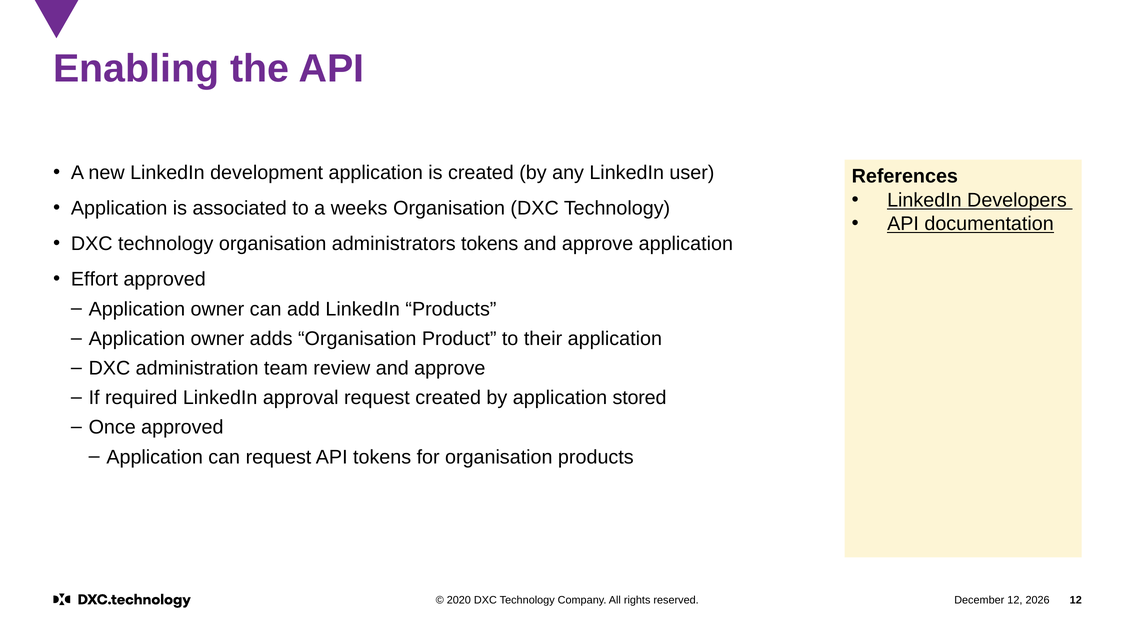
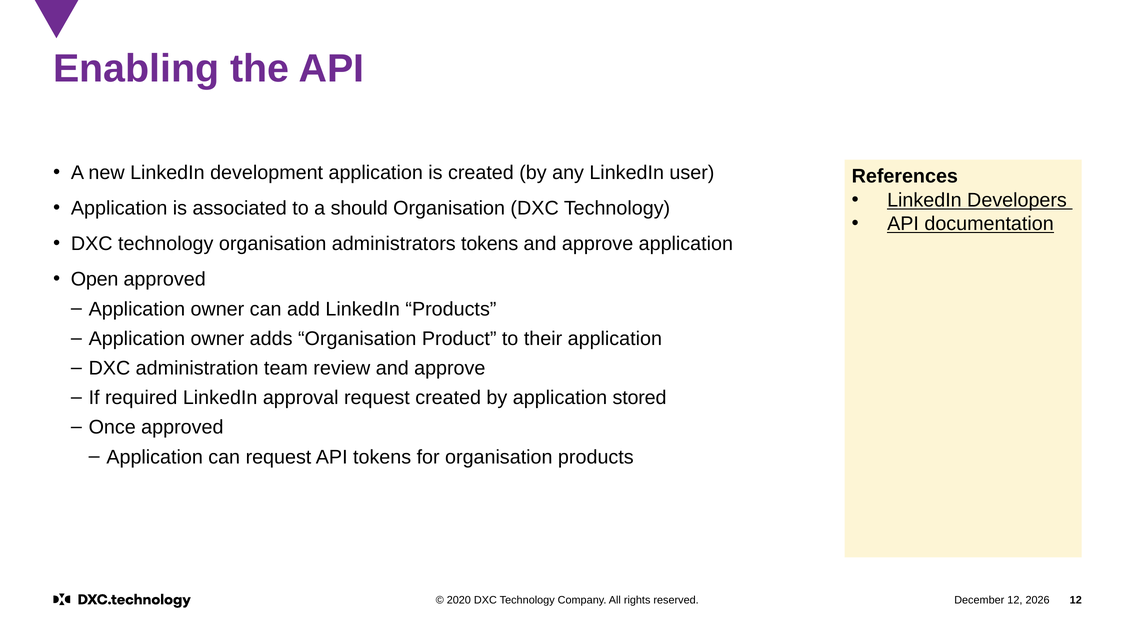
weeks: weeks -> should
Effort: Effort -> Open
